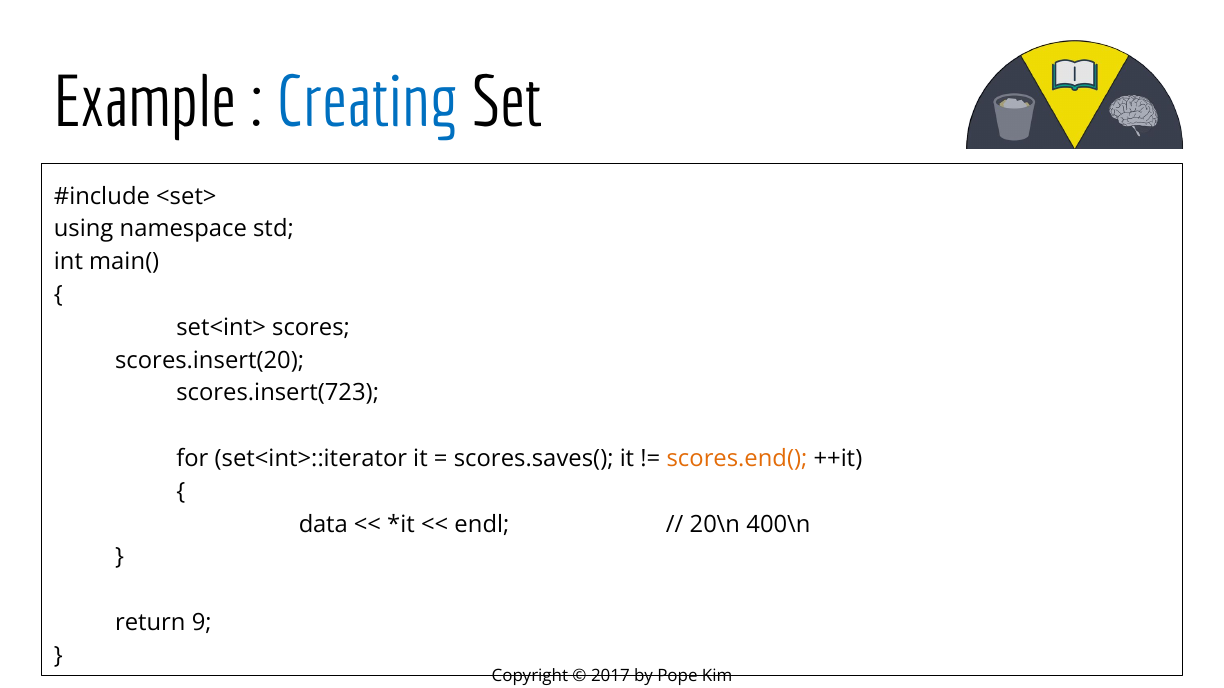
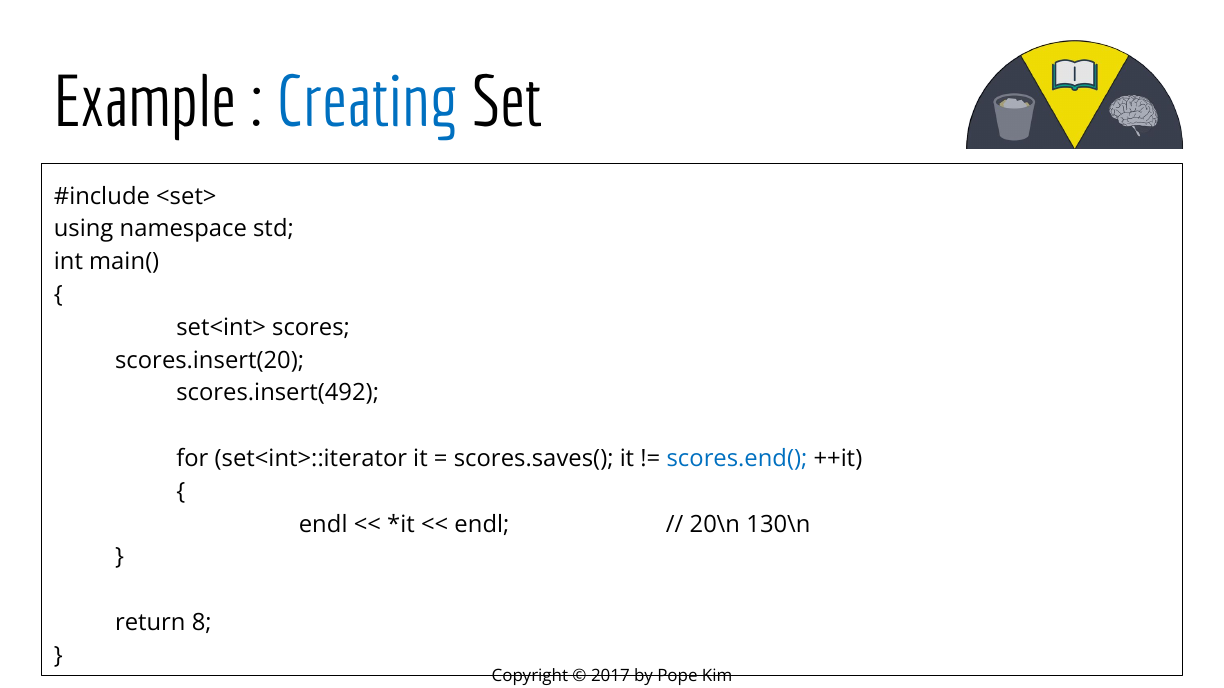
scores.insert(723: scores.insert(723 -> scores.insert(492
scores.end( colour: orange -> blue
data at (323, 525): data -> endl
400\n: 400\n -> 130\n
9: 9 -> 8
